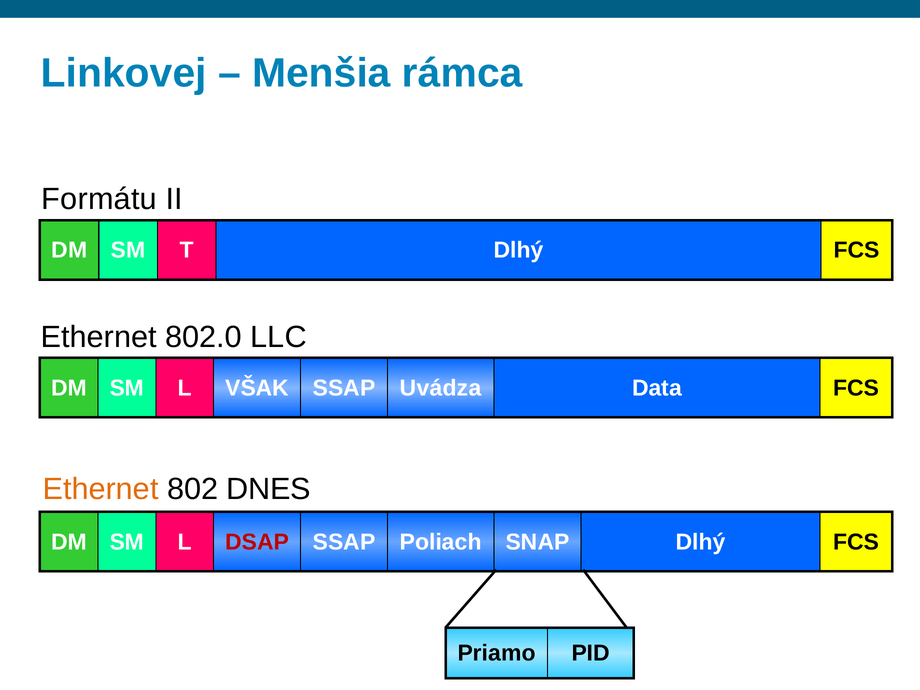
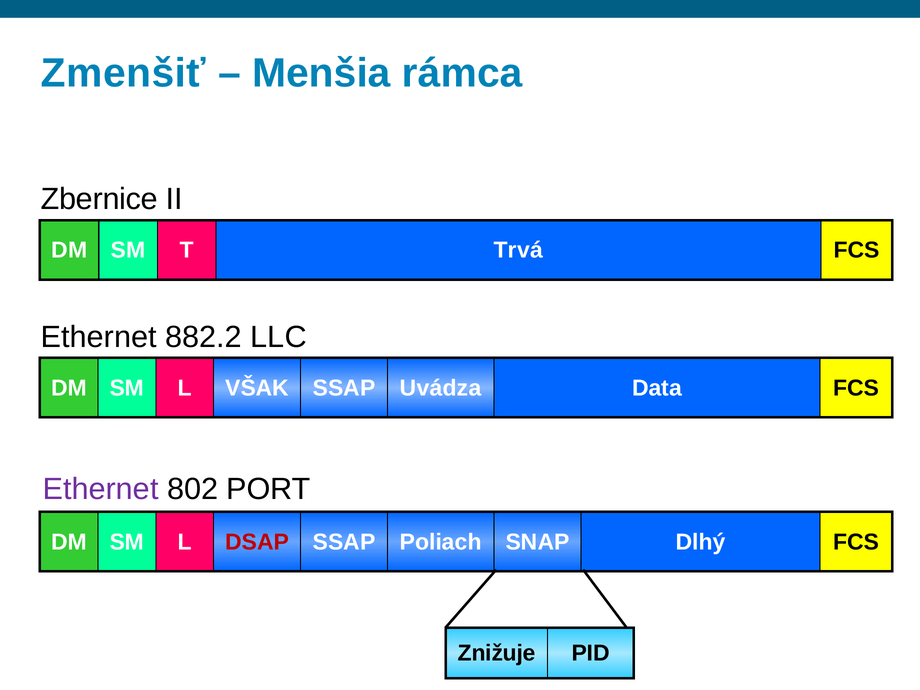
Linkovej: Linkovej -> Zmenšiť
Formátu: Formátu -> Zbernice
T Dlhý: Dlhý -> Trvá
802.0: 802.0 -> 882.2
Ethernet at (101, 489) colour: orange -> purple
DNES: DNES -> PORT
Priamo: Priamo -> Znižuje
